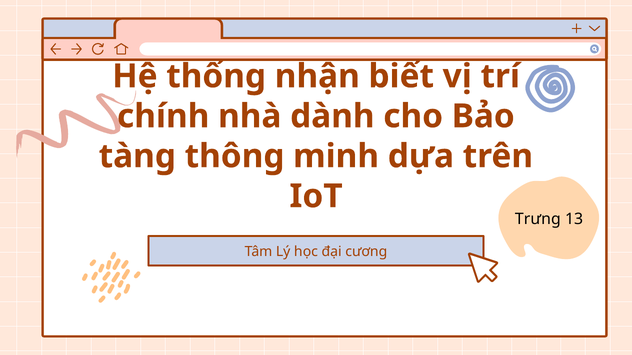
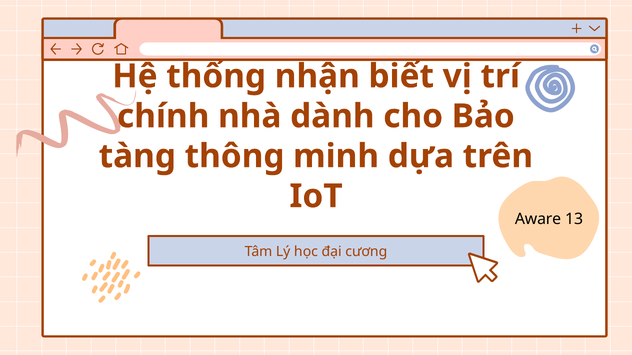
Trưng: Trưng -> Aware
